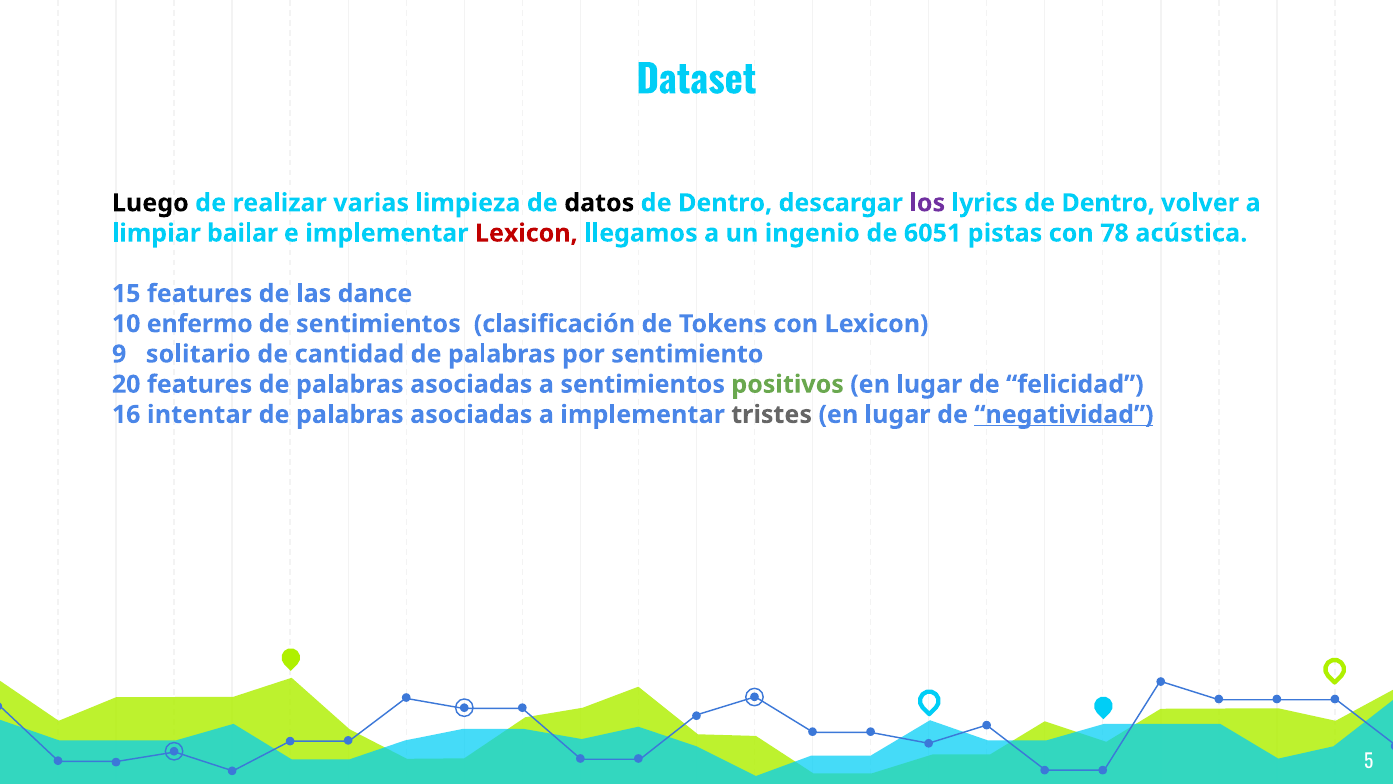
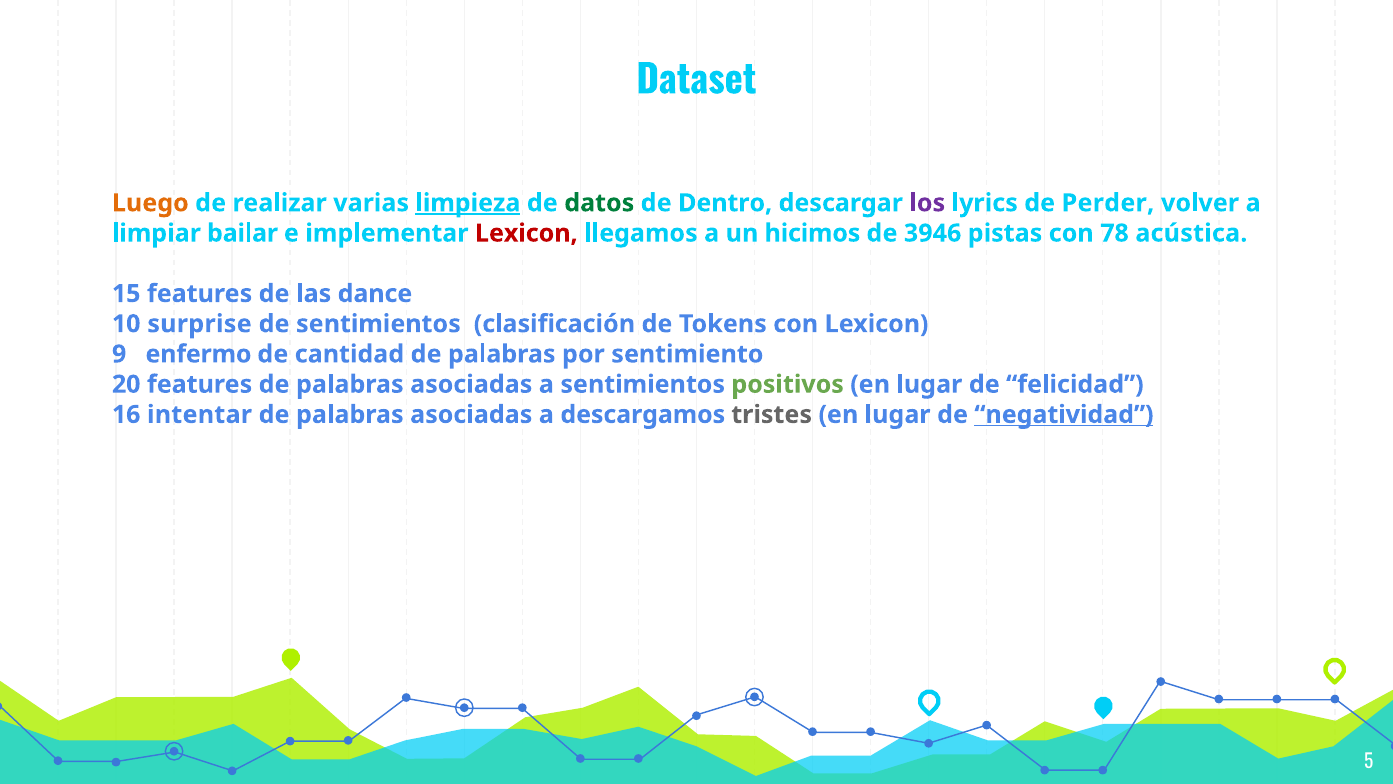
Luego colour: black -> orange
limpieza underline: none -> present
datos colour: black -> green
lyrics de Dentro: Dentro -> Perder
ingenio: ingenio -> hicimos
6051: 6051 -> 3946
enfermo: enfermo -> surprise
solitario: solitario -> enfermo
a implementar: implementar -> descargamos
